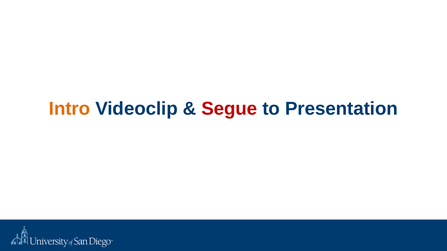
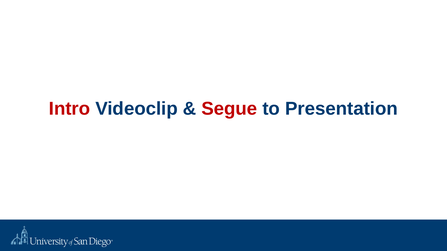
Intro colour: orange -> red
